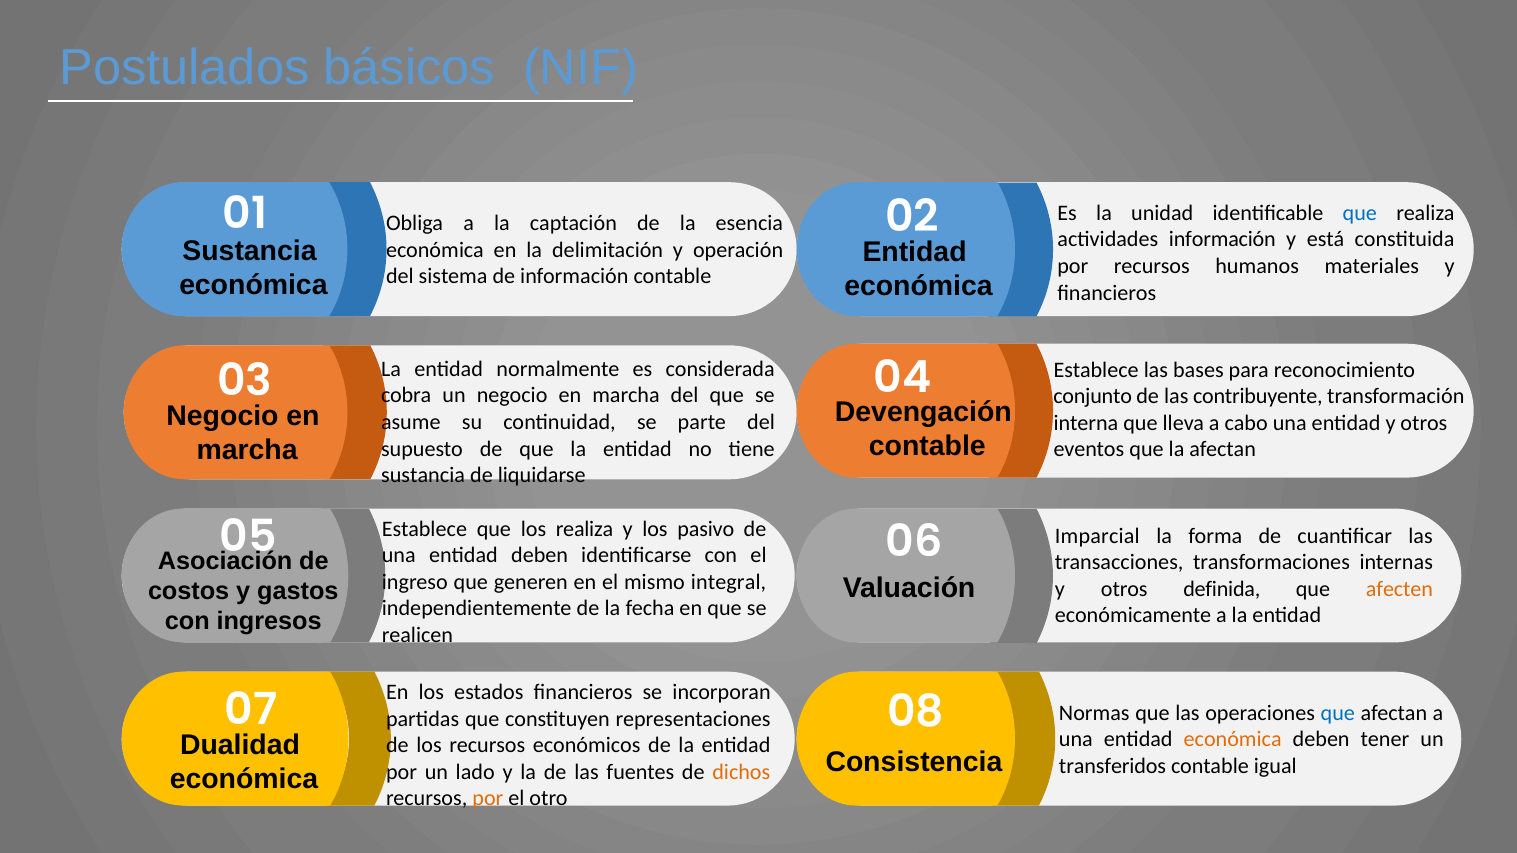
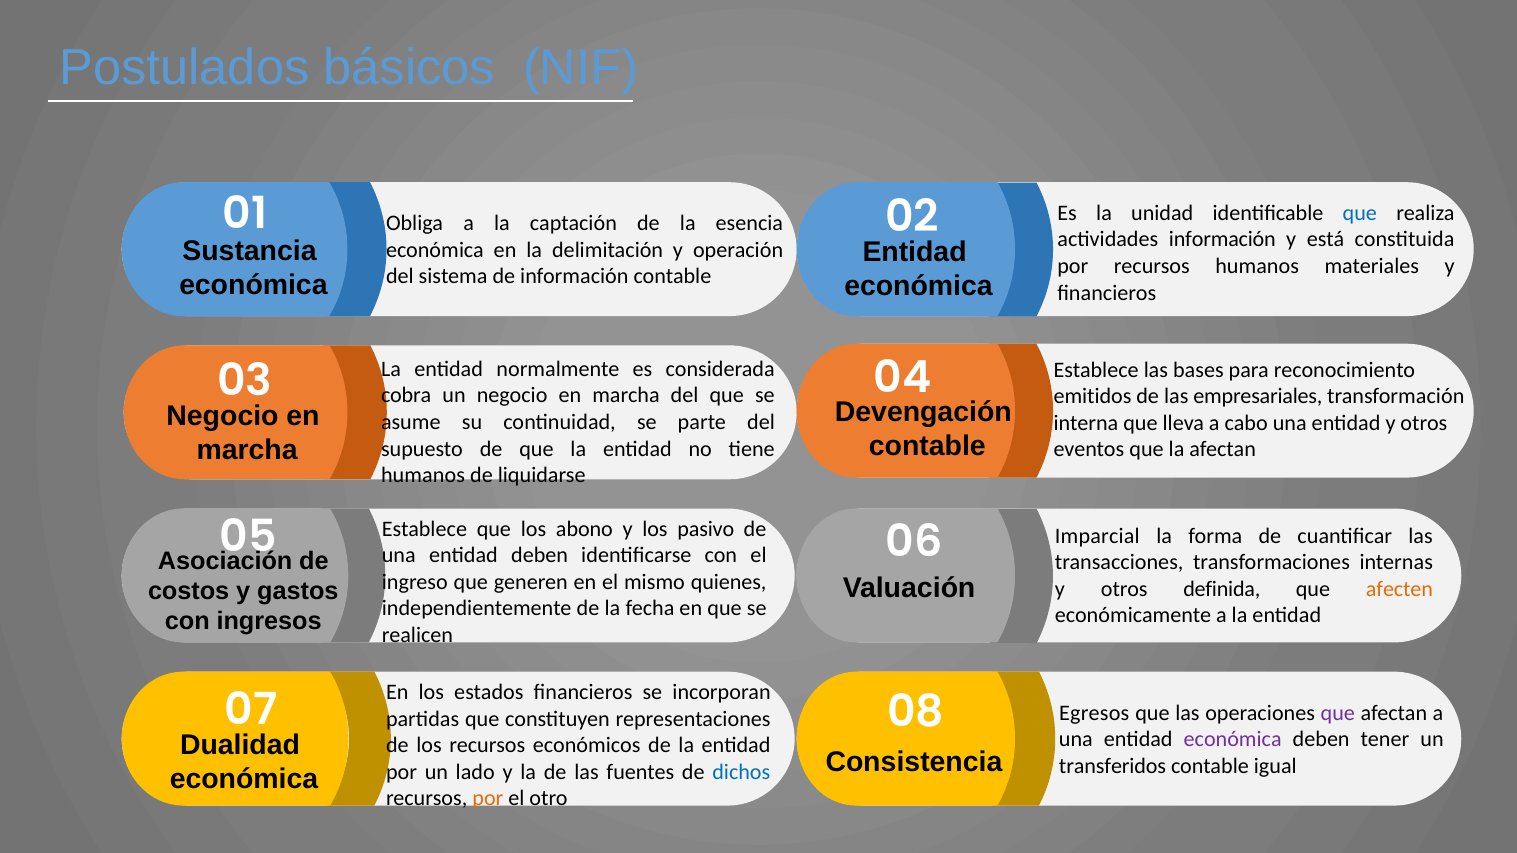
conjunto: conjunto -> emitidos
contribuyente: contribuyente -> empresariales
sustancia at (423, 476): sustancia -> humanos
los realiza: realiza -> abono
integral: integral -> quienes
Normas: Normas -> Egresos
que at (1338, 713) colour: blue -> purple
económica at (1233, 740) colour: orange -> purple
dichos colour: orange -> blue
